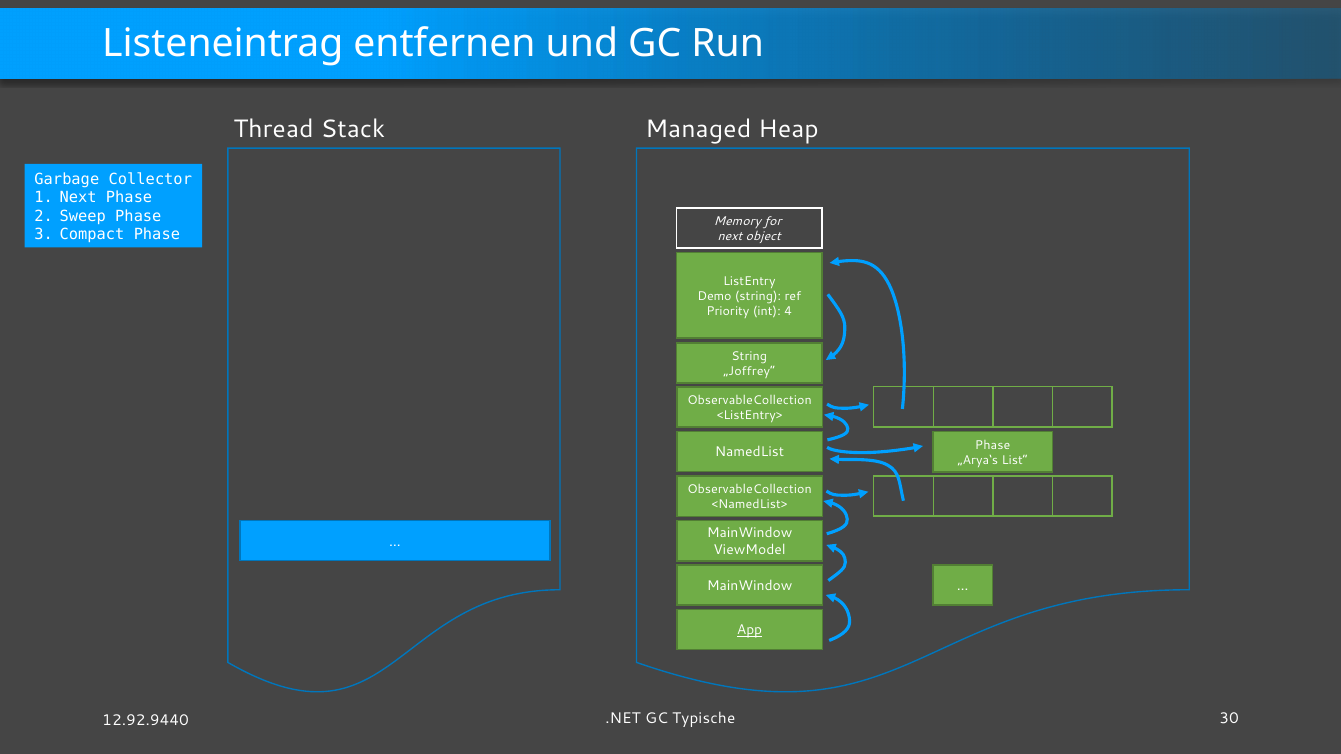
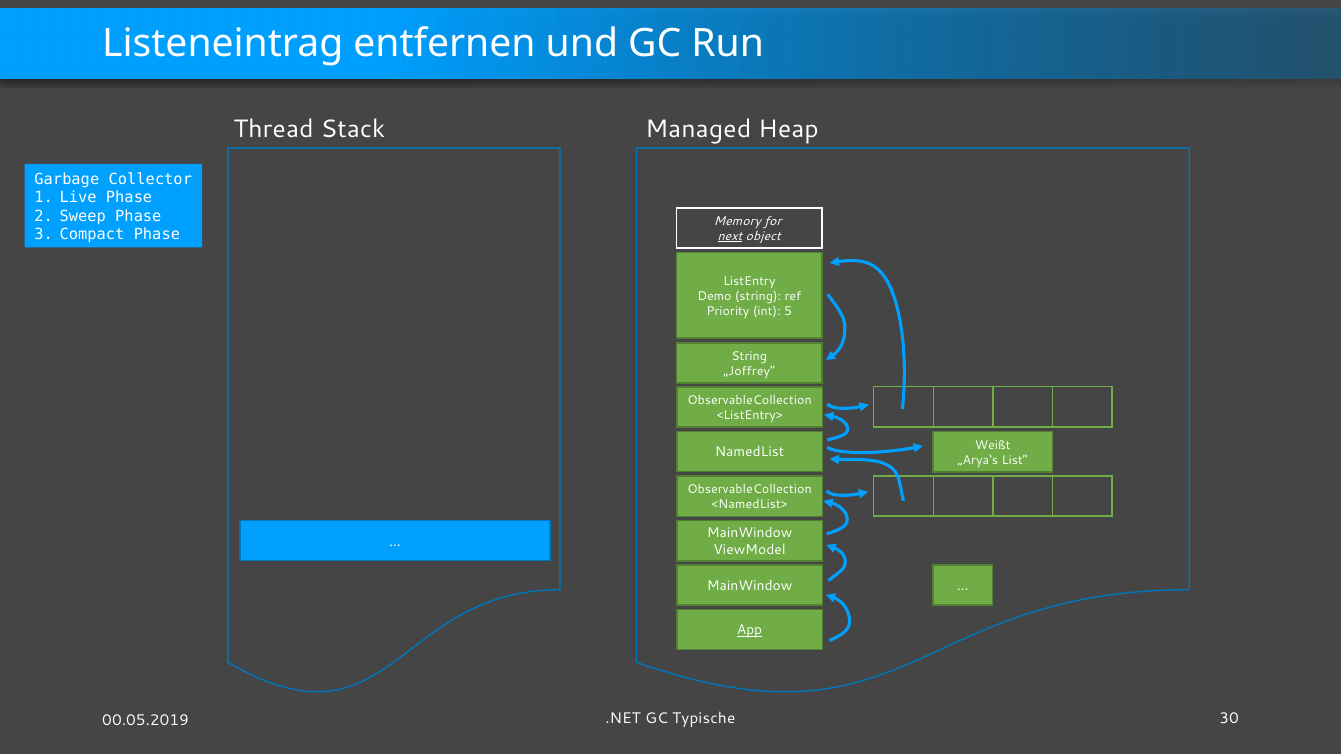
1 Next: Next -> Live
next at (730, 237) underline: none -> present
4: 4 -> 5
Phase at (993, 445): Phase -> Weißt
12.92.9440: 12.92.9440 -> 00.05.2019
